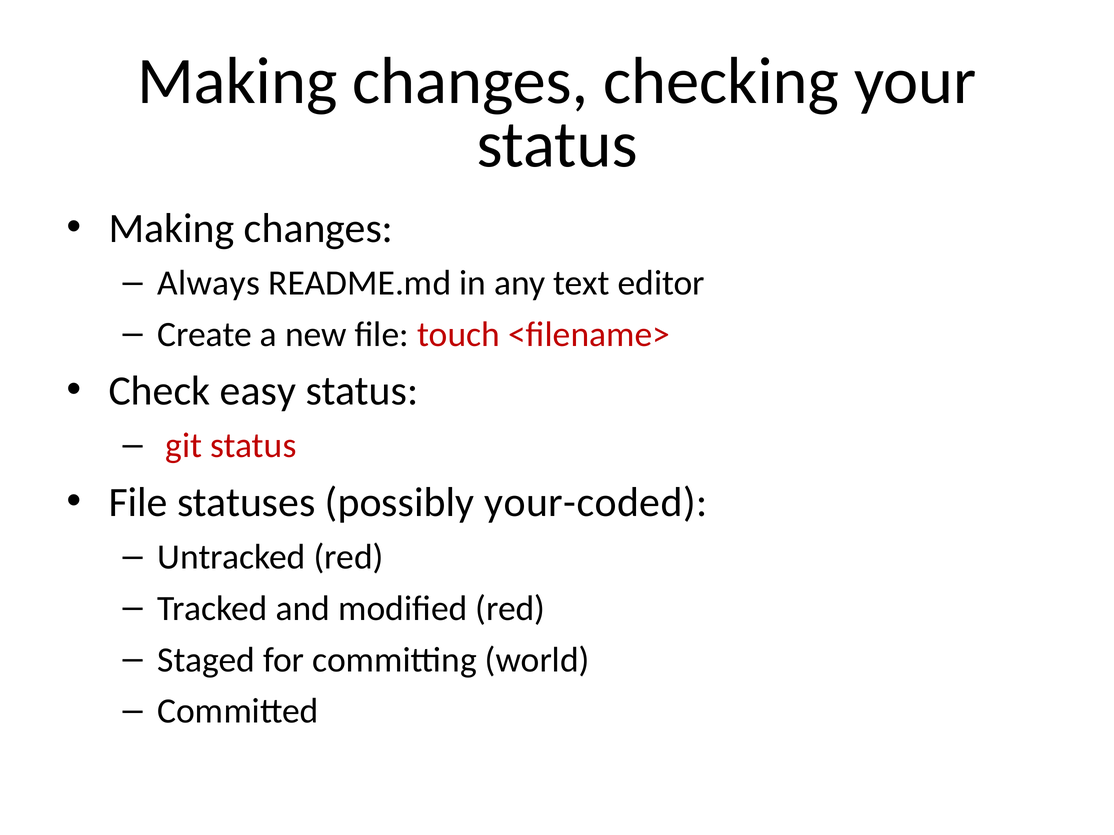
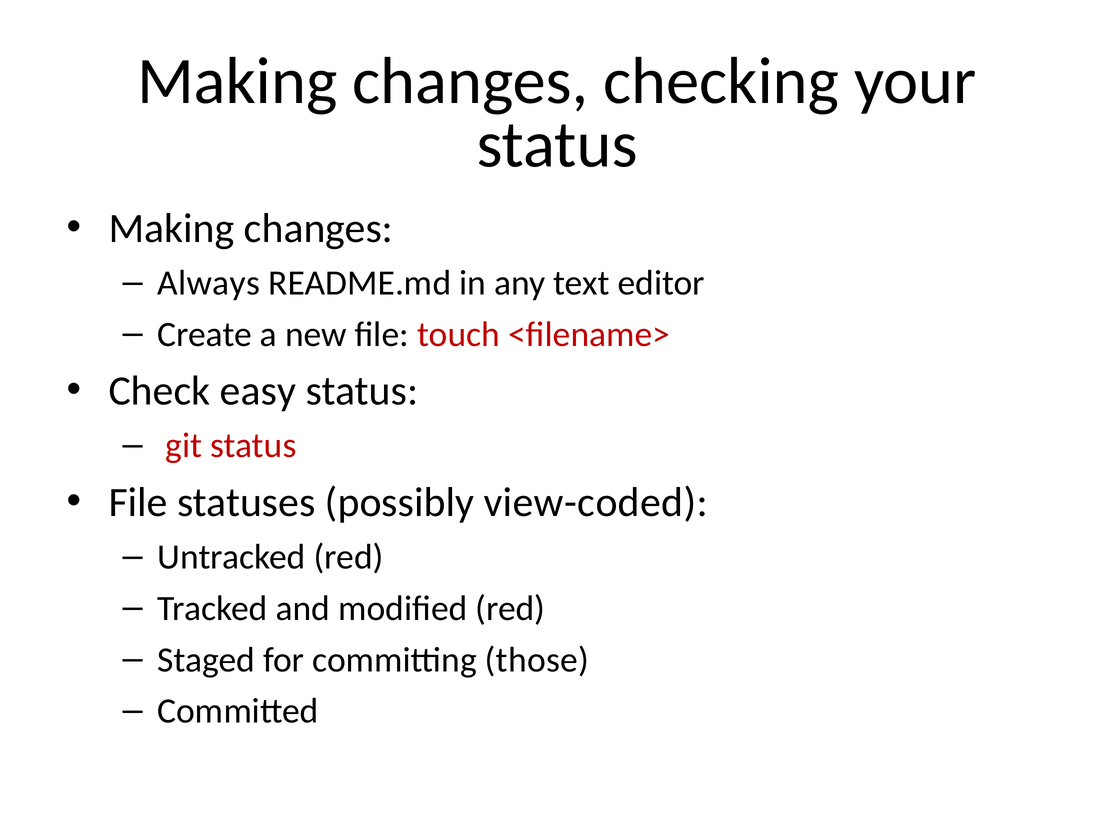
your-coded: your-coded -> view-coded
world: world -> those
